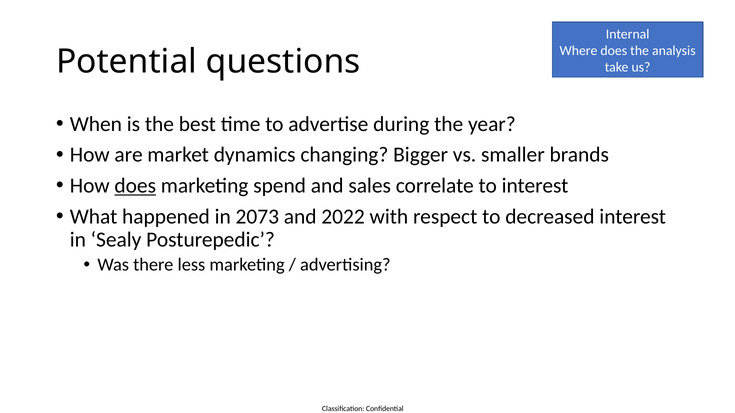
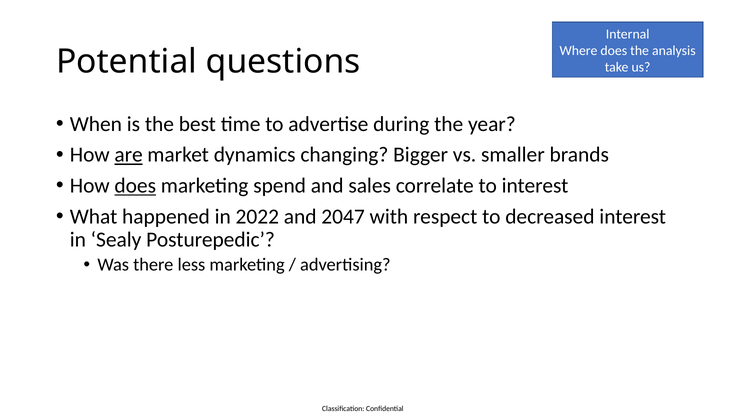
are underline: none -> present
2073: 2073 -> 2022
2022: 2022 -> 2047
